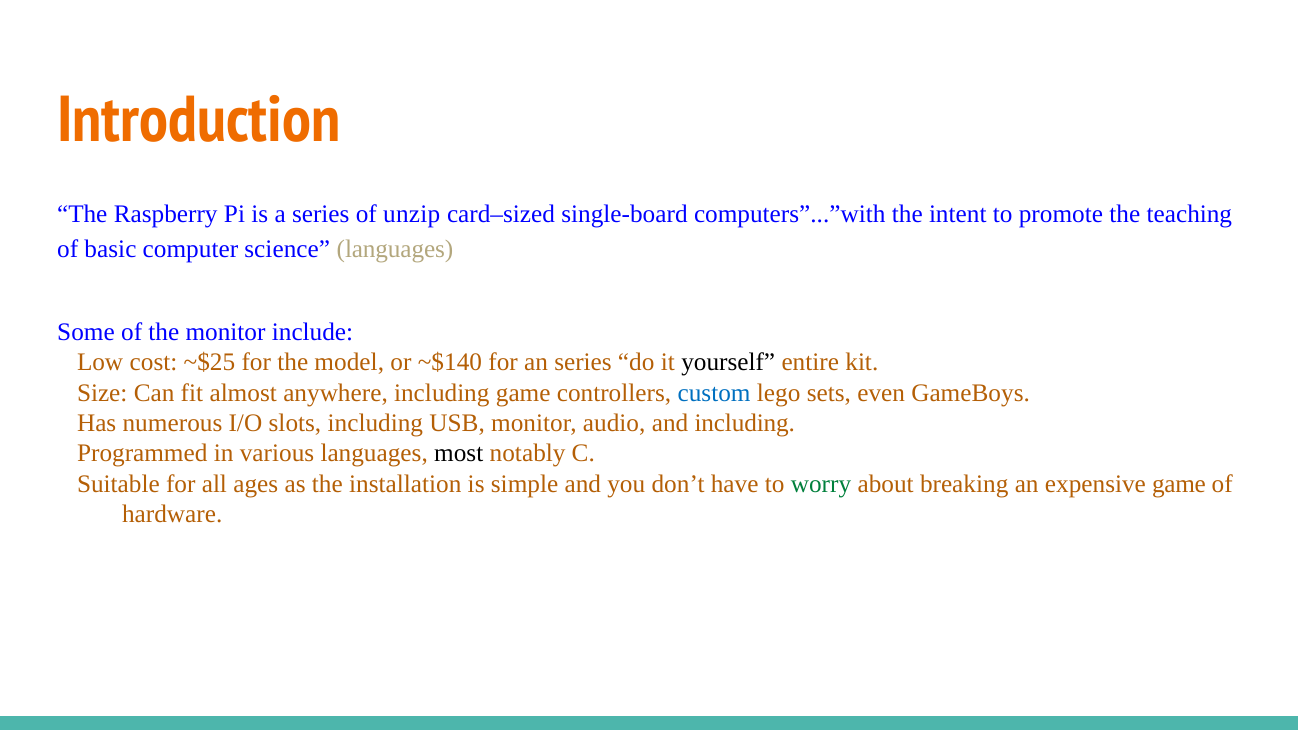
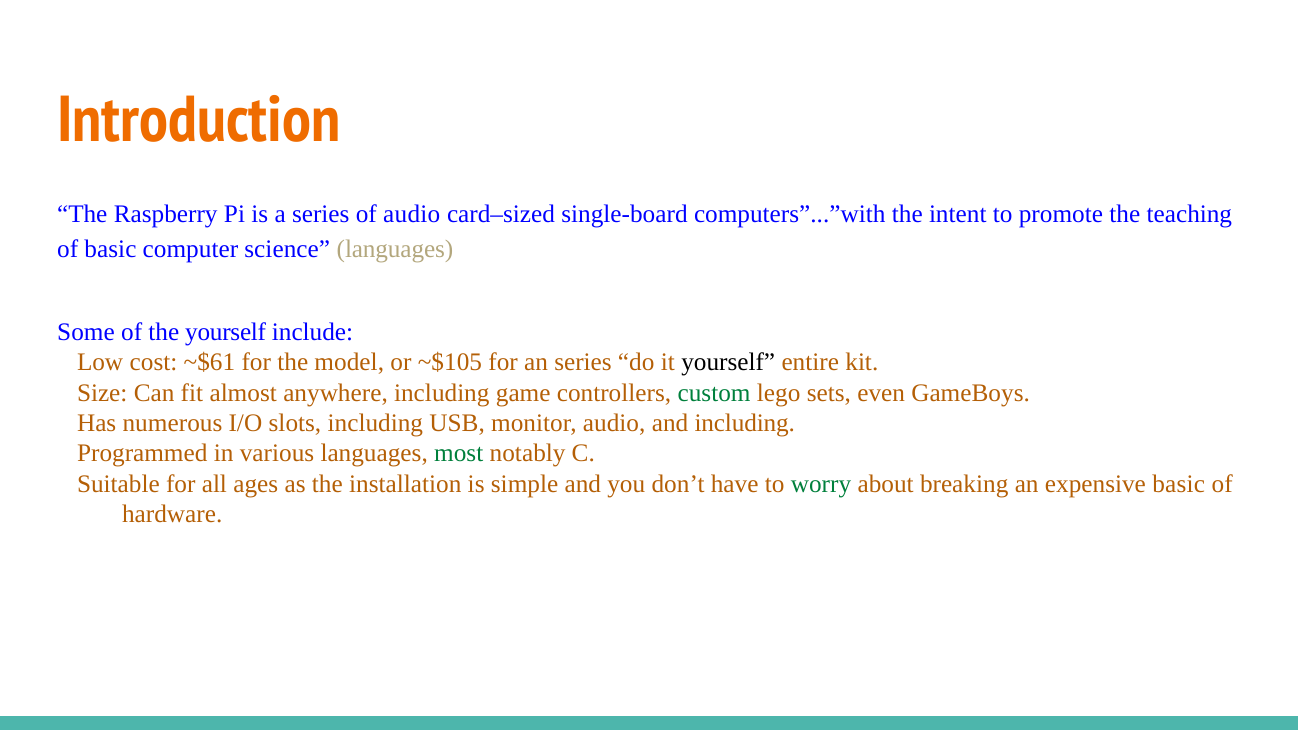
of unzip: unzip -> audio
the monitor: monitor -> yourself
~$25: ~$25 -> ~$61
~$140: ~$140 -> ~$105
custom colour: blue -> green
most colour: black -> green
expensive game: game -> basic
